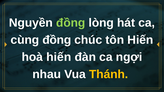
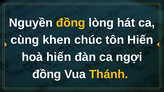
đồng at (71, 23) colour: light green -> yellow
cùng đồng: đồng -> khen
nhau at (47, 74): nhau -> đồng
